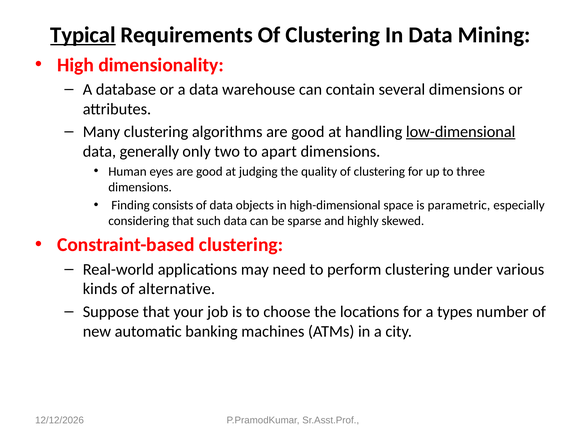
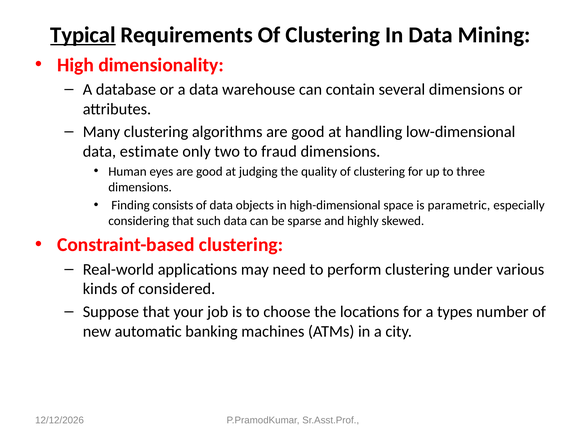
low-dimensional underline: present -> none
generally: generally -> estimate
apart: apart -> fraud
alternative: alternative -> considered
